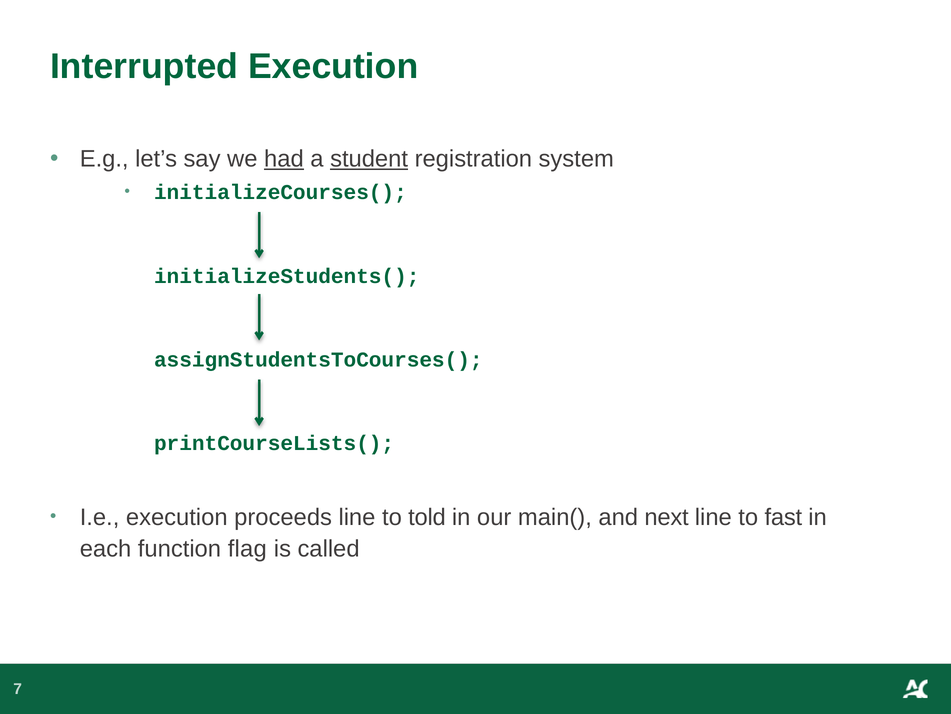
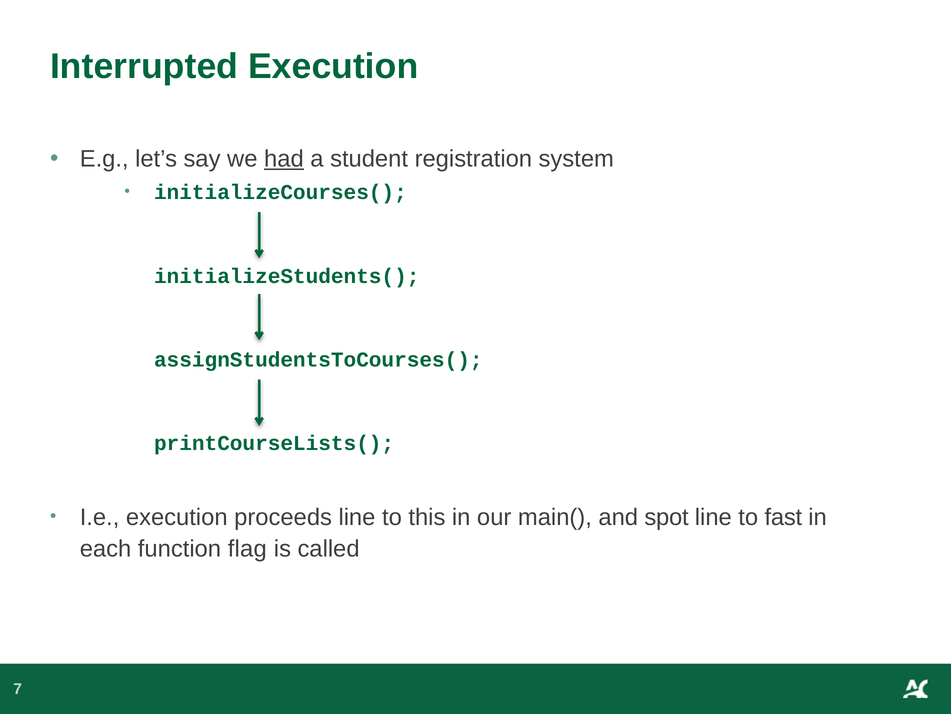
student underline: present -> none
told: told -> this
next: next -> spot
